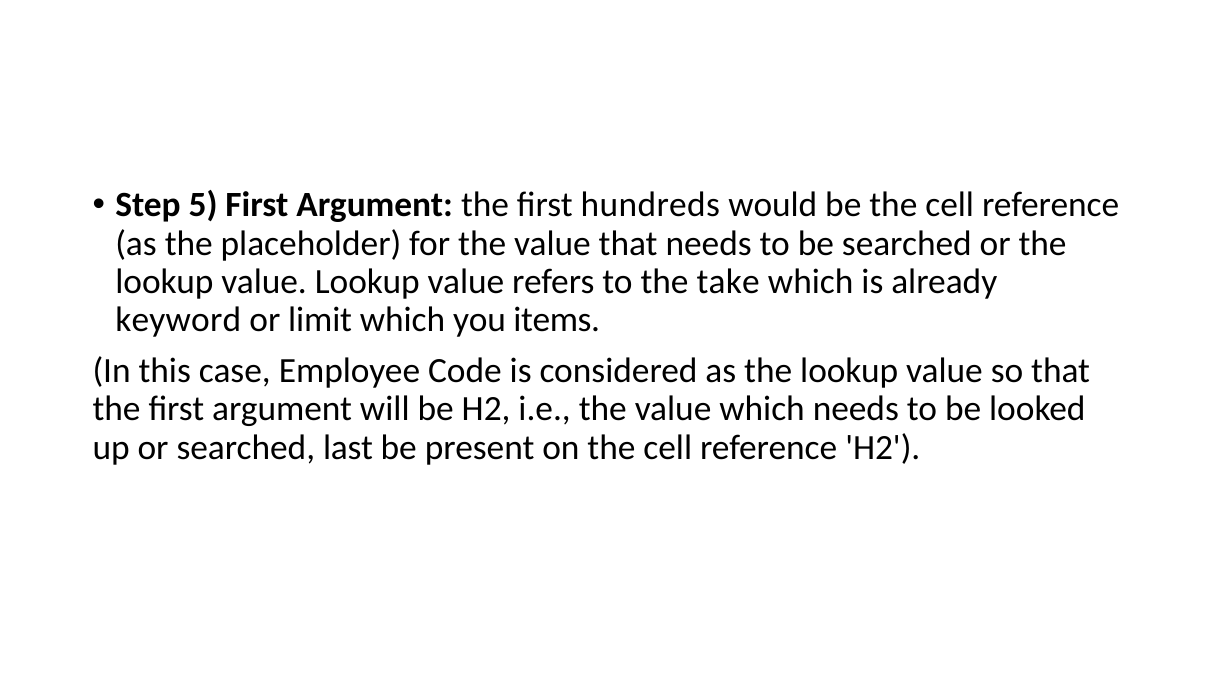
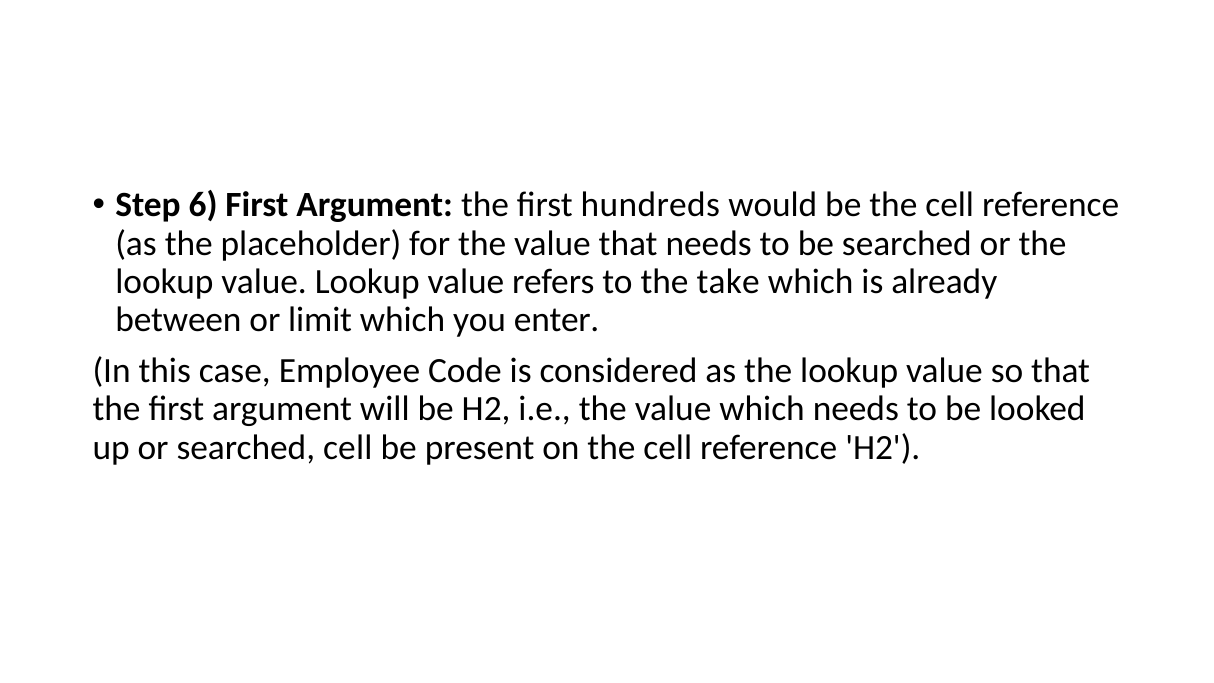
5: 5 -> 6
keyword: keyword -> between
items: items -> enter
searched last: last -> cell
